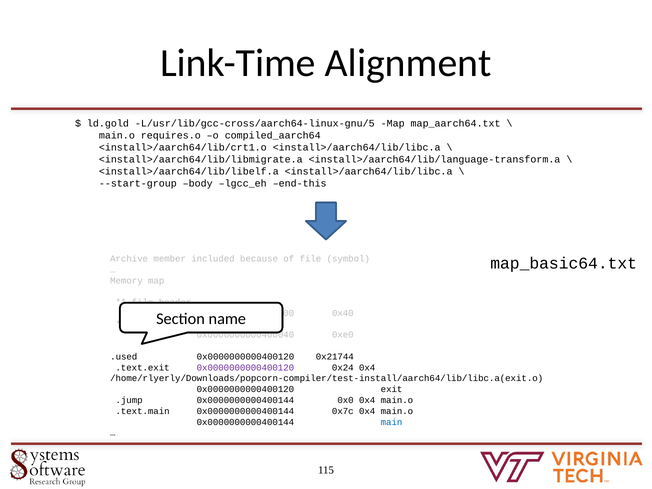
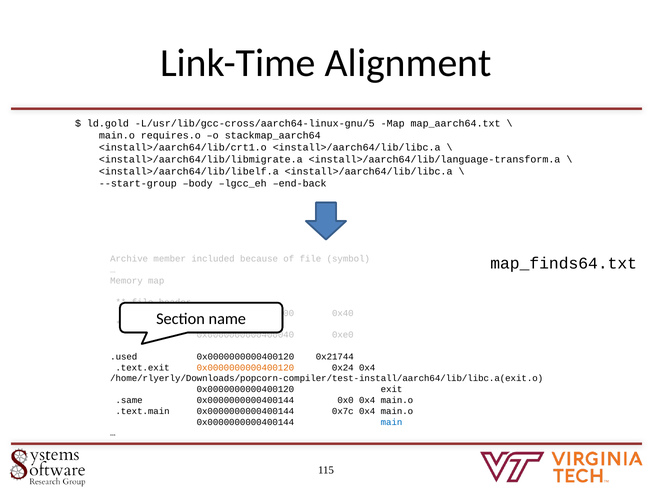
compiled_aarch64: compiled_aarch64 -> stackmap_aarch64
end-this: end-this -> end-back
map_basic64.txt: map_basic64.txt -> map_finds64.txt
0x0000000000400120 at (245, 368) colour: purple -> orange
.jump: .jump -> .same
